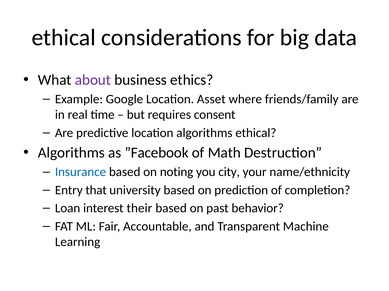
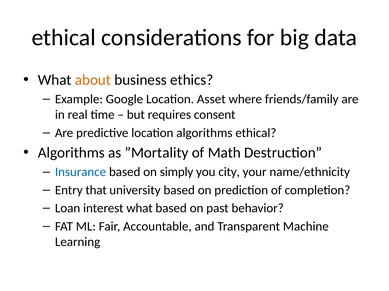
about colour: purple -> orange
”Facebook: ”Facebook -> ”Mortality
noting: noting -> simply
interest their: their -> what
